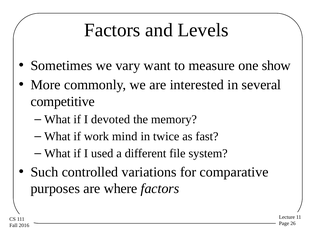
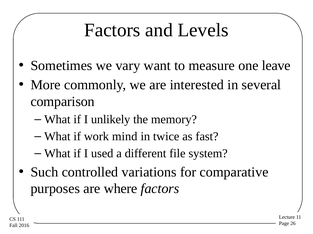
show: show -> leave
competitive: competitive -> comparison
devoted: devoted -> unlikely
